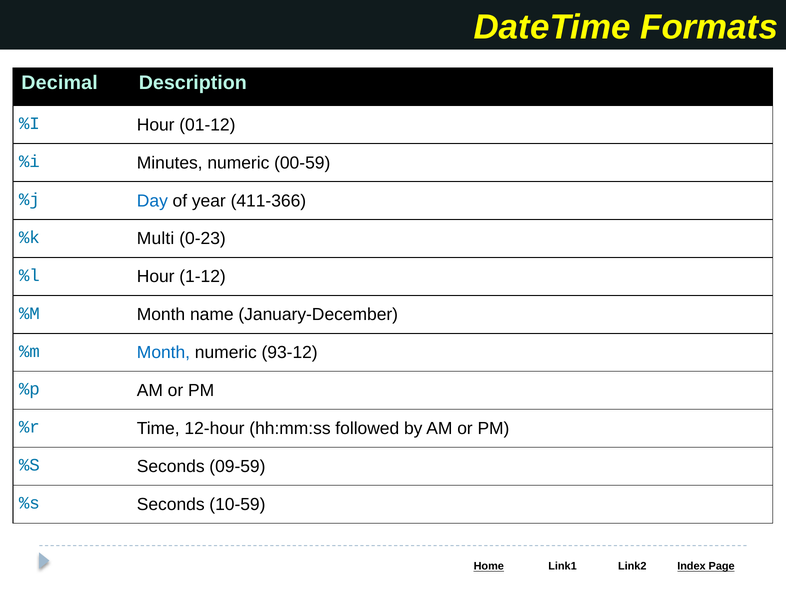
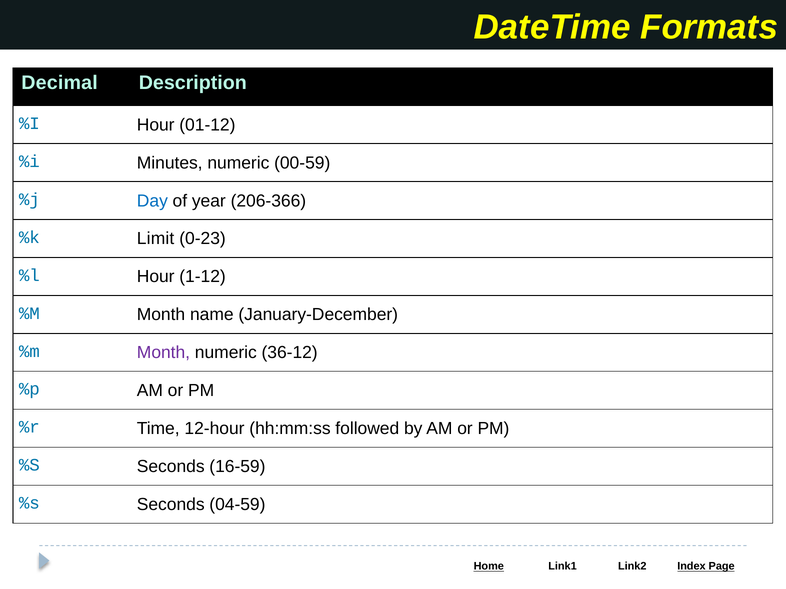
411-366: 411-366 -> 206-366
Multi: Multi -> Limit
Month at (163, 353) colour: blue -> purple
93-12: 93-12 -> 36-12
09-59: 09-59 -> 16-59
10-59: 10-59 -> 04-59
